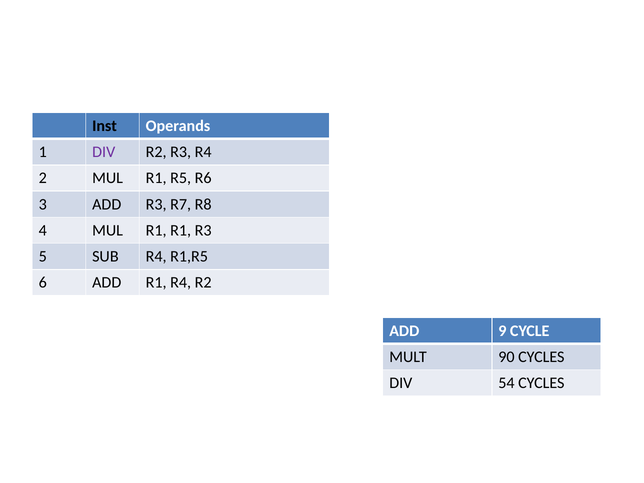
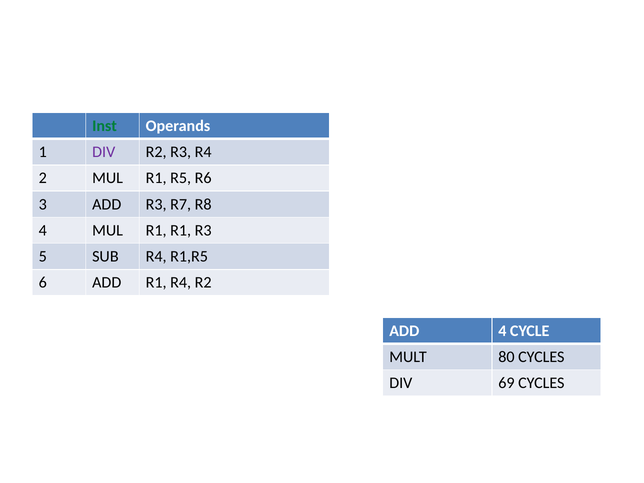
Inst colour: black -> green
ADD 9: 9 -> 4
90: 90 -> 80
54: 54 -> 69
